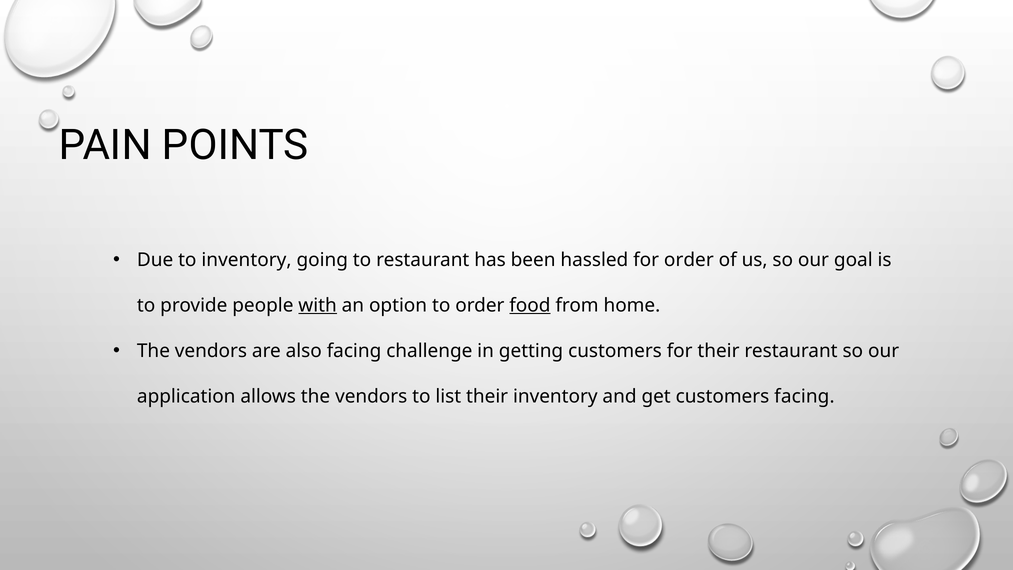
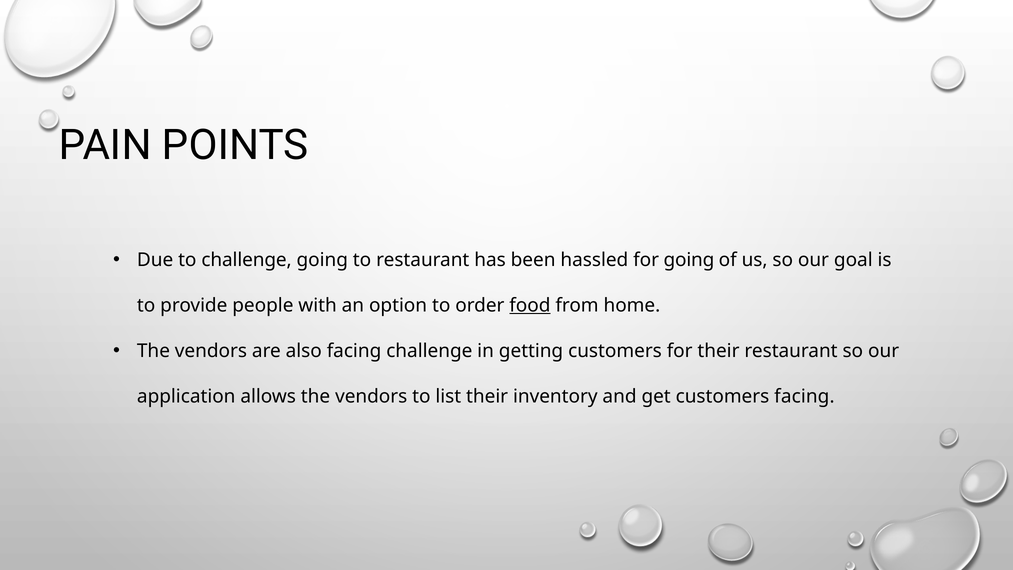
to inventory: inventory -> challenge
for order: order -> going
with underline: present -> none
